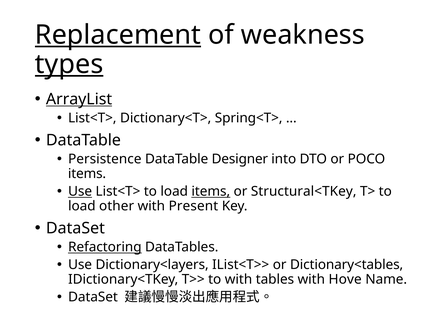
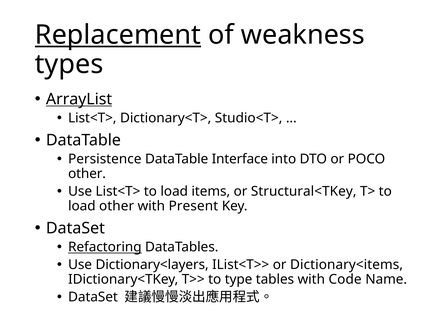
types underline: present -> none
Spring<T>: Spring<T> -> Studio<T>
Designer: Designer -> Interface
items at (87, 174): items -> other
Use at (80, 192) underline: present -> none
items at (211, 192) underline: present -> none
Dictionary<tables: Dictionary<tables -> Dictionary<items
to with: with -> type
Hove: Hove -> Code
